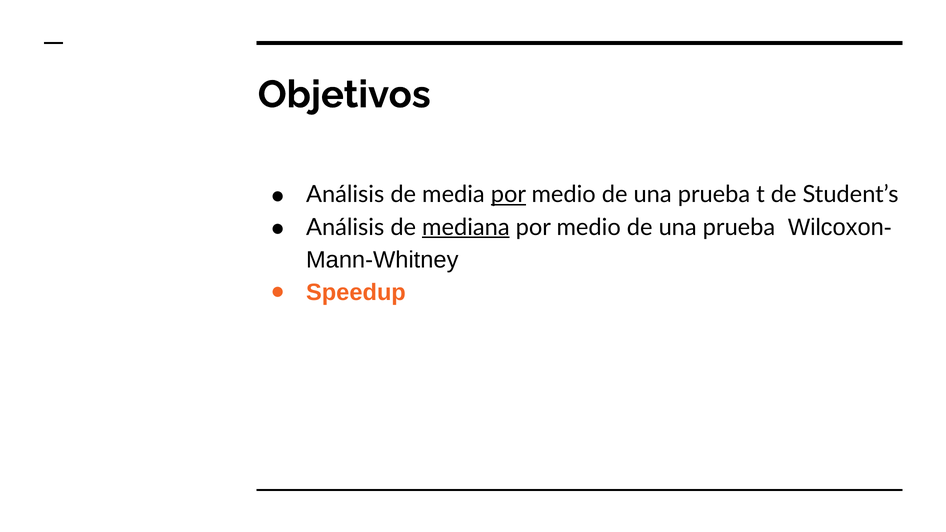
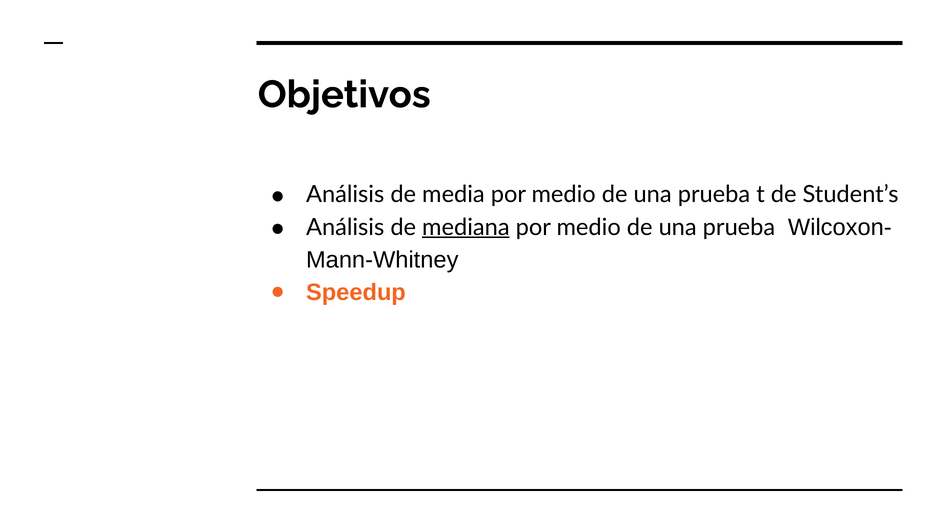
por at (508, 195) underline: present -> none
